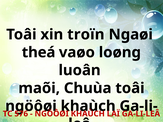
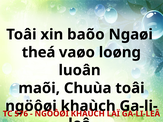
troïn: troïn -> baõo
